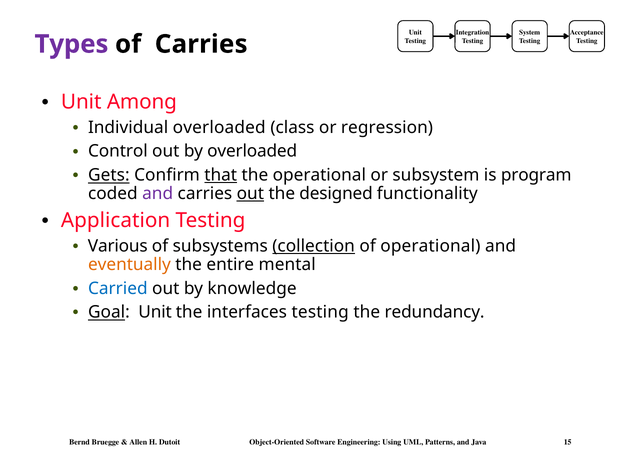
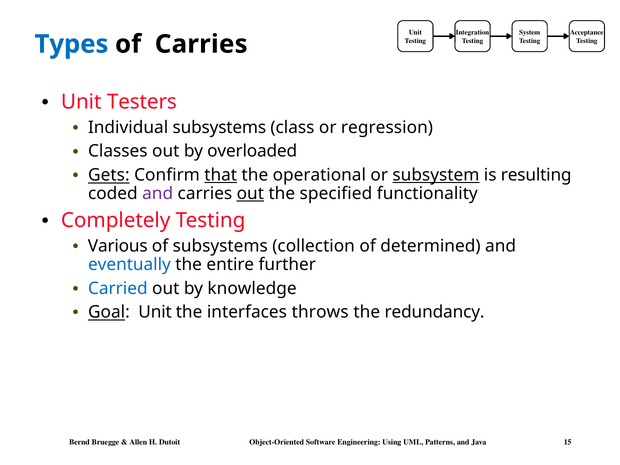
Types colour: purple -> blue
Among: Among -> Testers
Individual overloaded: overloaded -> subsystems
Control: Control -> Classes
subsystem underline: none -> present
program: program -> resulting
designed: designed -> specified
Application: Application -> Completely
collection underline: present -> none
of operational: operational -> determined
eventually colour: orange -> blue
mental: mental -> further
interfaces testing: testing -> throws
